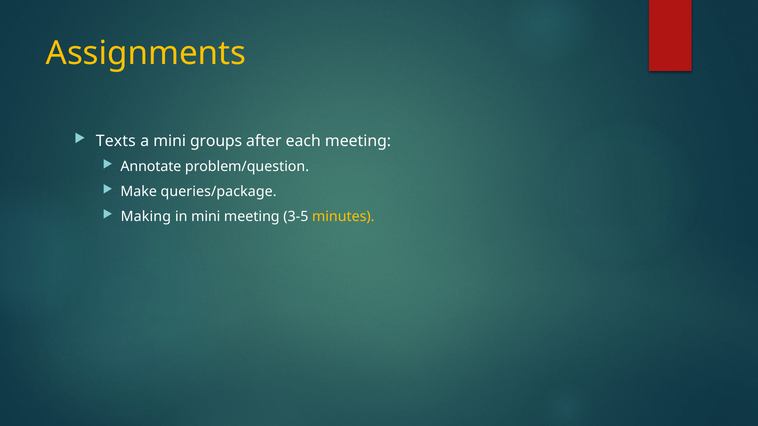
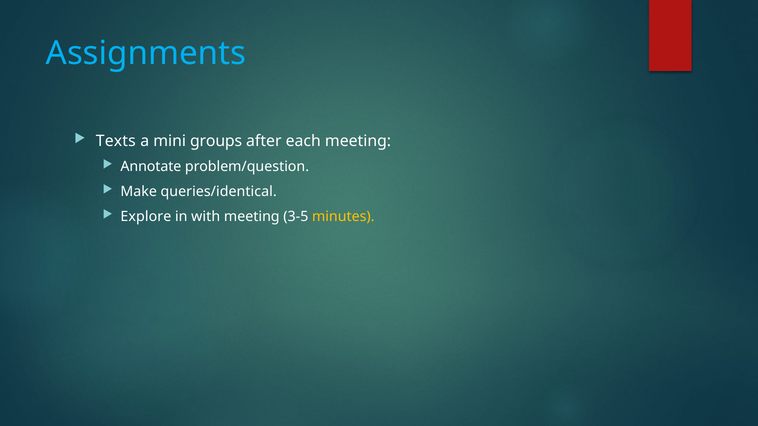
Assignments colour: yellow -> light blue
queries/package: queries/package -> queries/identical
Making: Making -> Explore
in mini: mini -> with
